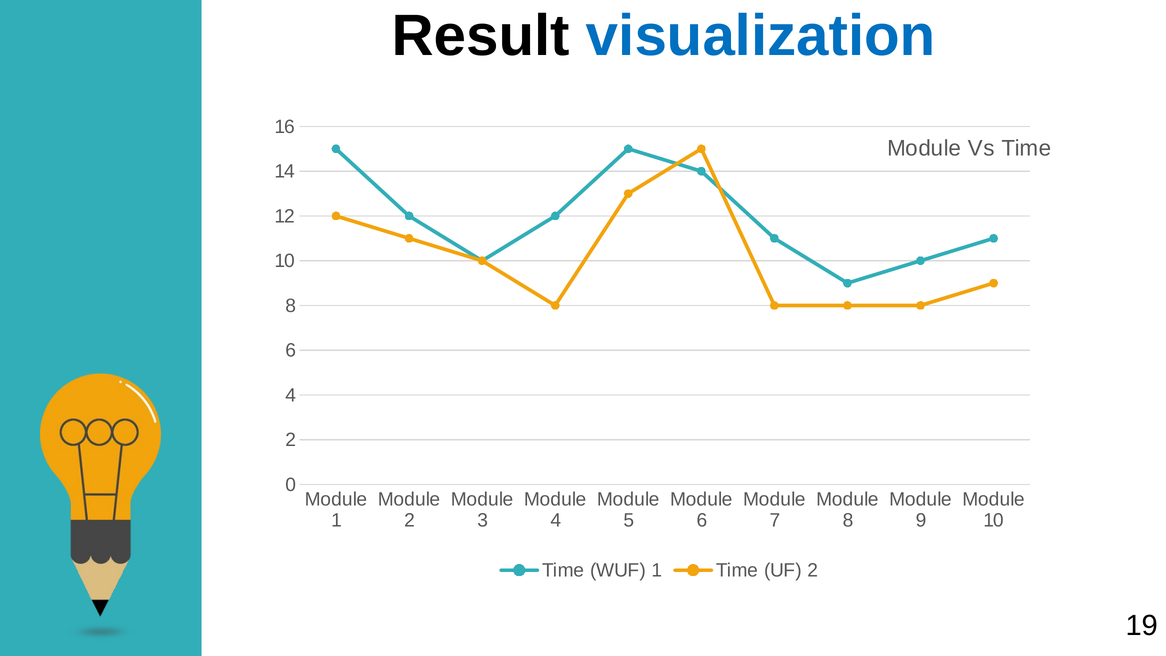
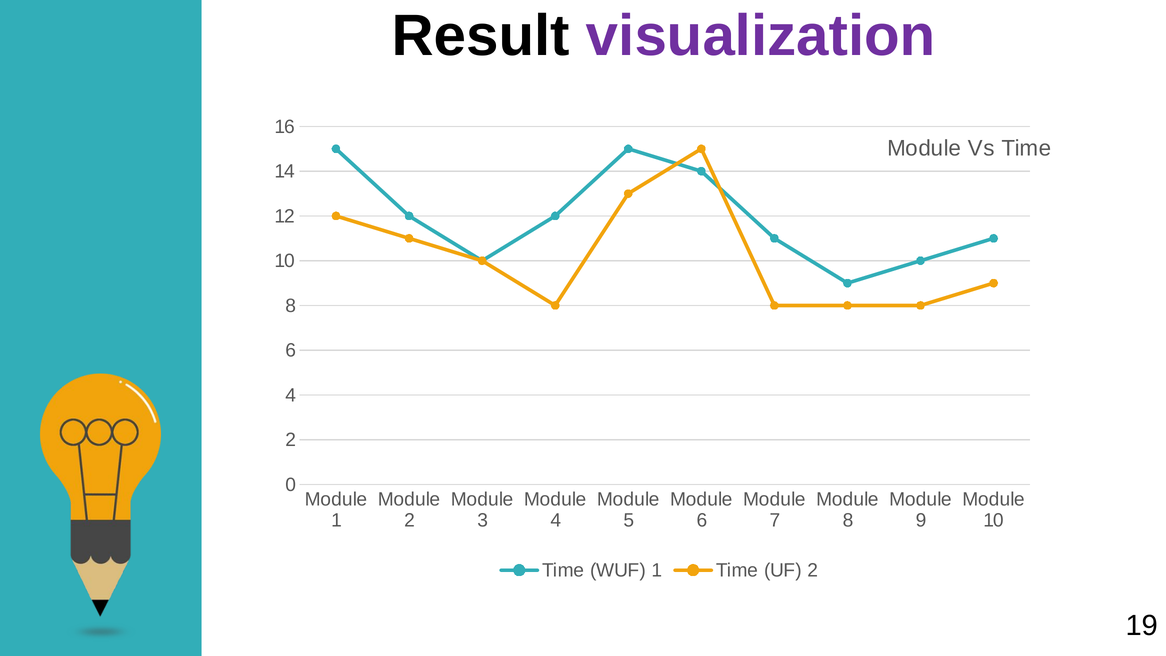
visualization colour: blue -> purple
